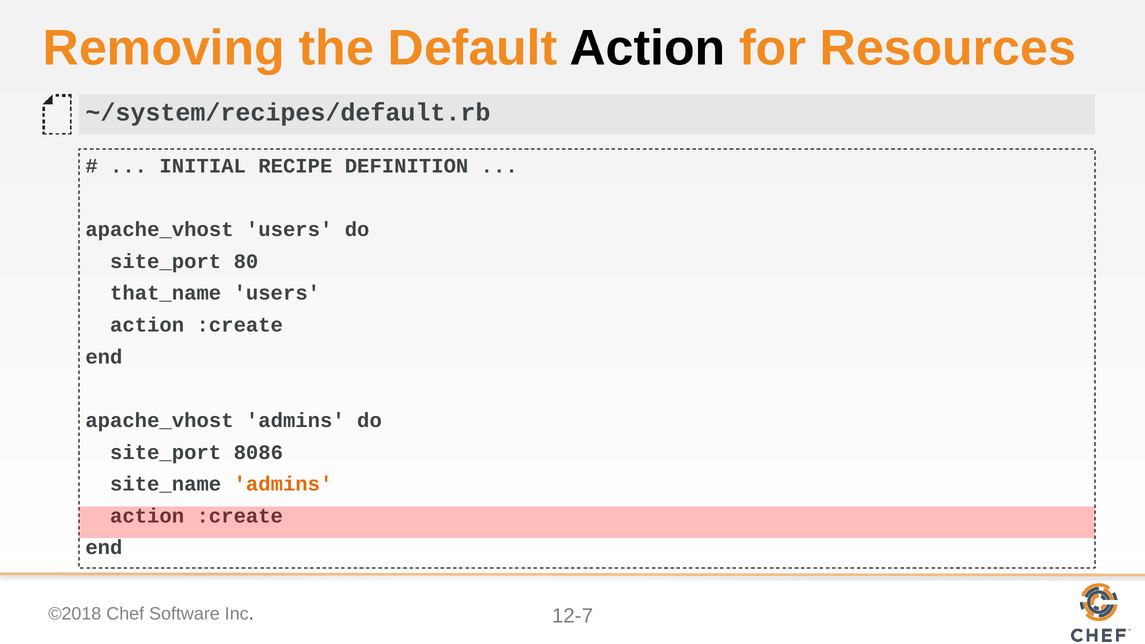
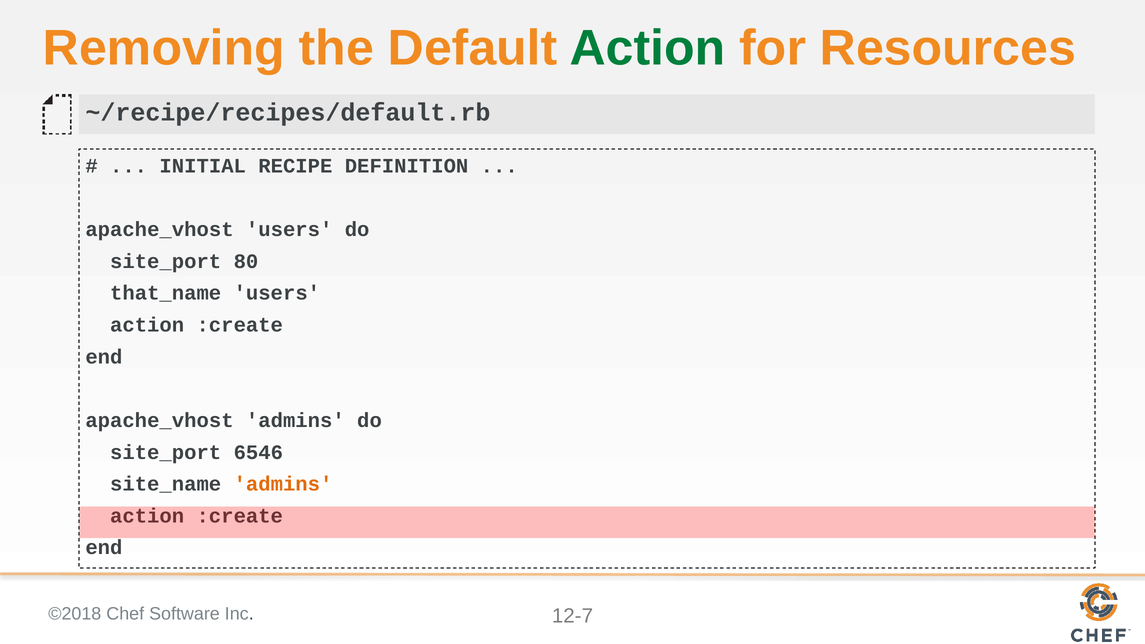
Action at (647, 48) colour: black -> green
~/system/recipes/default.rb: ~/system/recipes/default.rb -> ~/recipe/recipes/default.rb
8086: 8086 -> 6546
